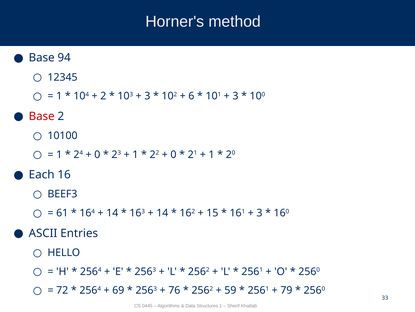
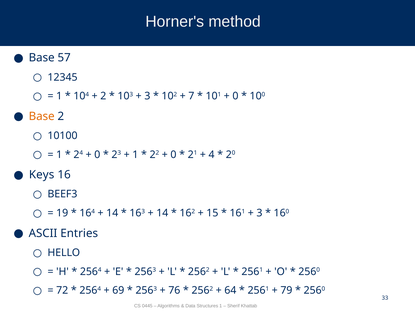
94: 94 -> 57
6: 6 -> 7
3 at (235, 96): 3 -> 0
Base at (42, 116) colour: red -> orange
1 at (212, 154): 1 -> 4
Each: Each -> Keys
61: 61 -> 19
59: 59 -> 64
